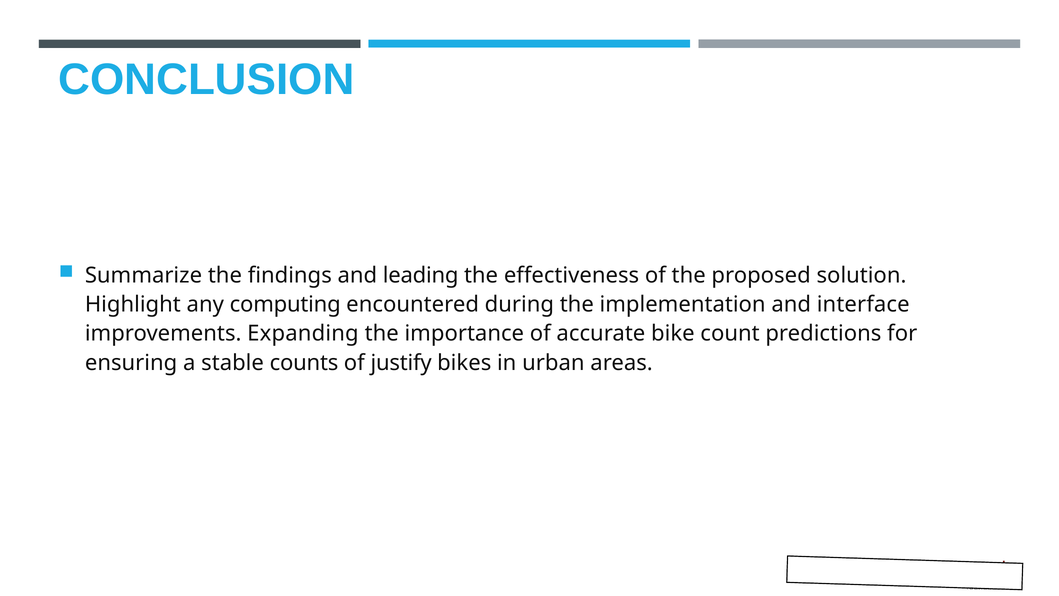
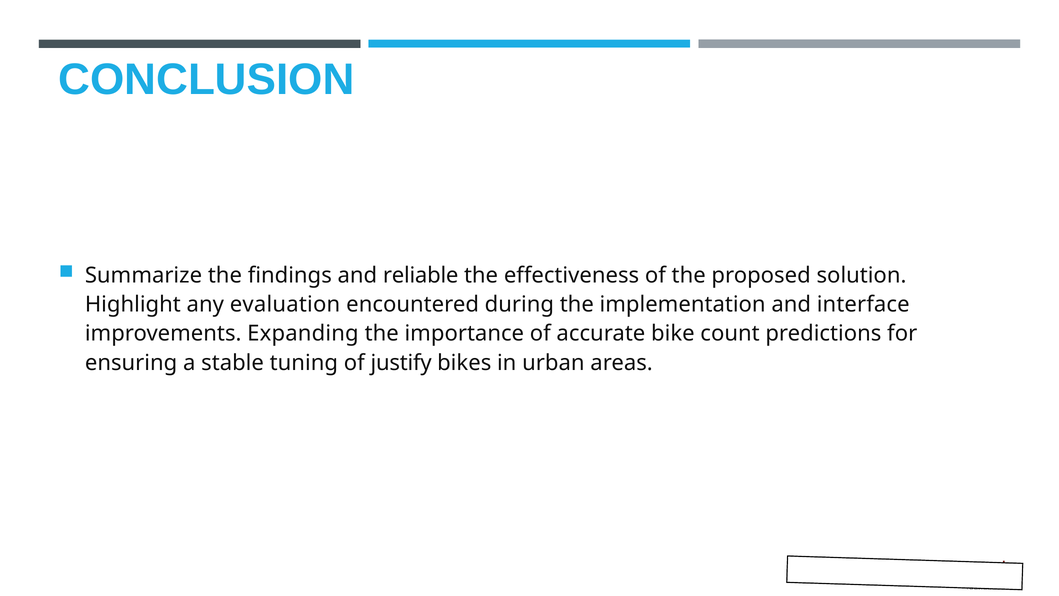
leading: leading -> reliable
computing: computing -> evaluation
counts: counts -> tuning
